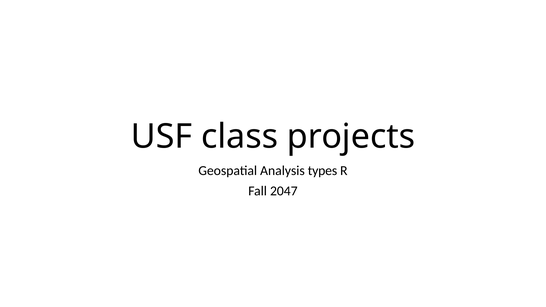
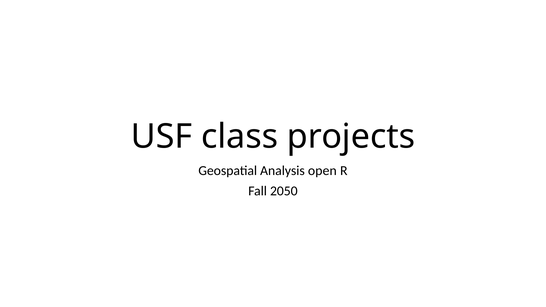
types: types -> open
2047: 2047 -> 2050
